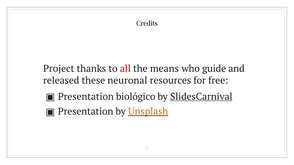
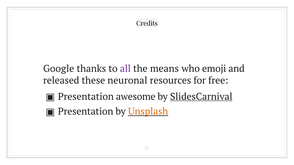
Project: Project -> Google
all colour: red -> purple
guide: guide -> emoji
biológico: biológico -> awesome
